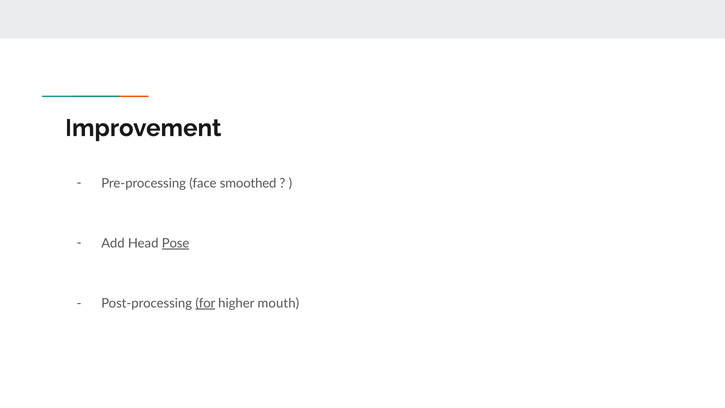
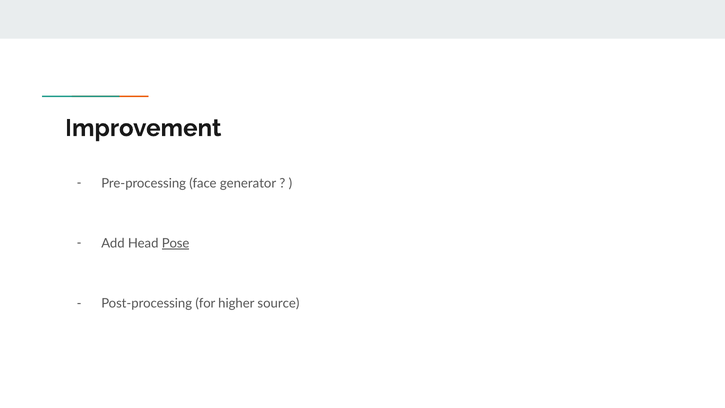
smoothed: smoothed -> generator
for underline: present -> none
mouth: mouth -> source
